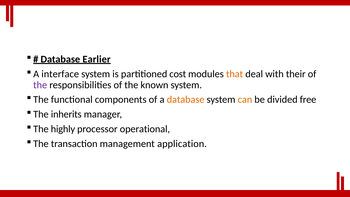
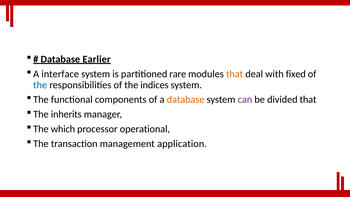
cost: cost -> rare
their: their -> fixed
the at (40, 85) colour: purple -> blue
known: known -> indices
can colour: orange -> purple
divided free: free -> that
highly: highly -> which
